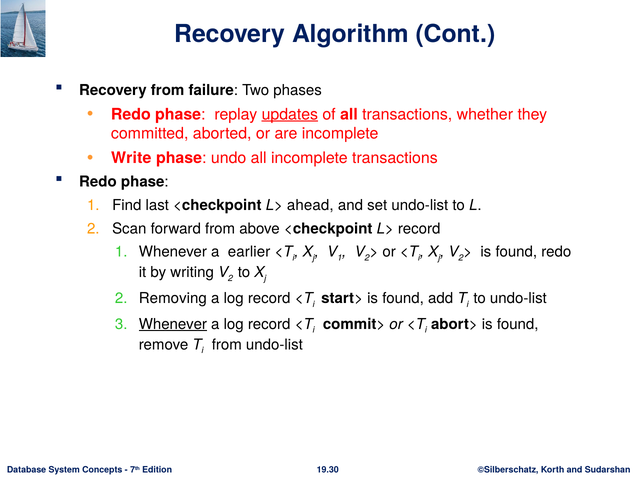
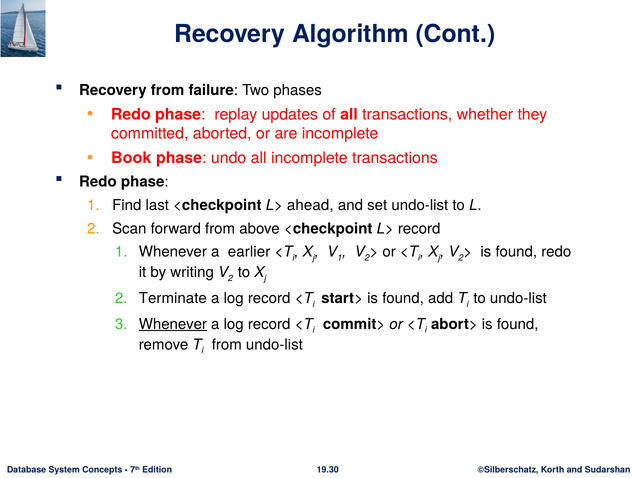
updates underline: present -> none
Write: Write -> Book
Removing: Removing -> Terminate
